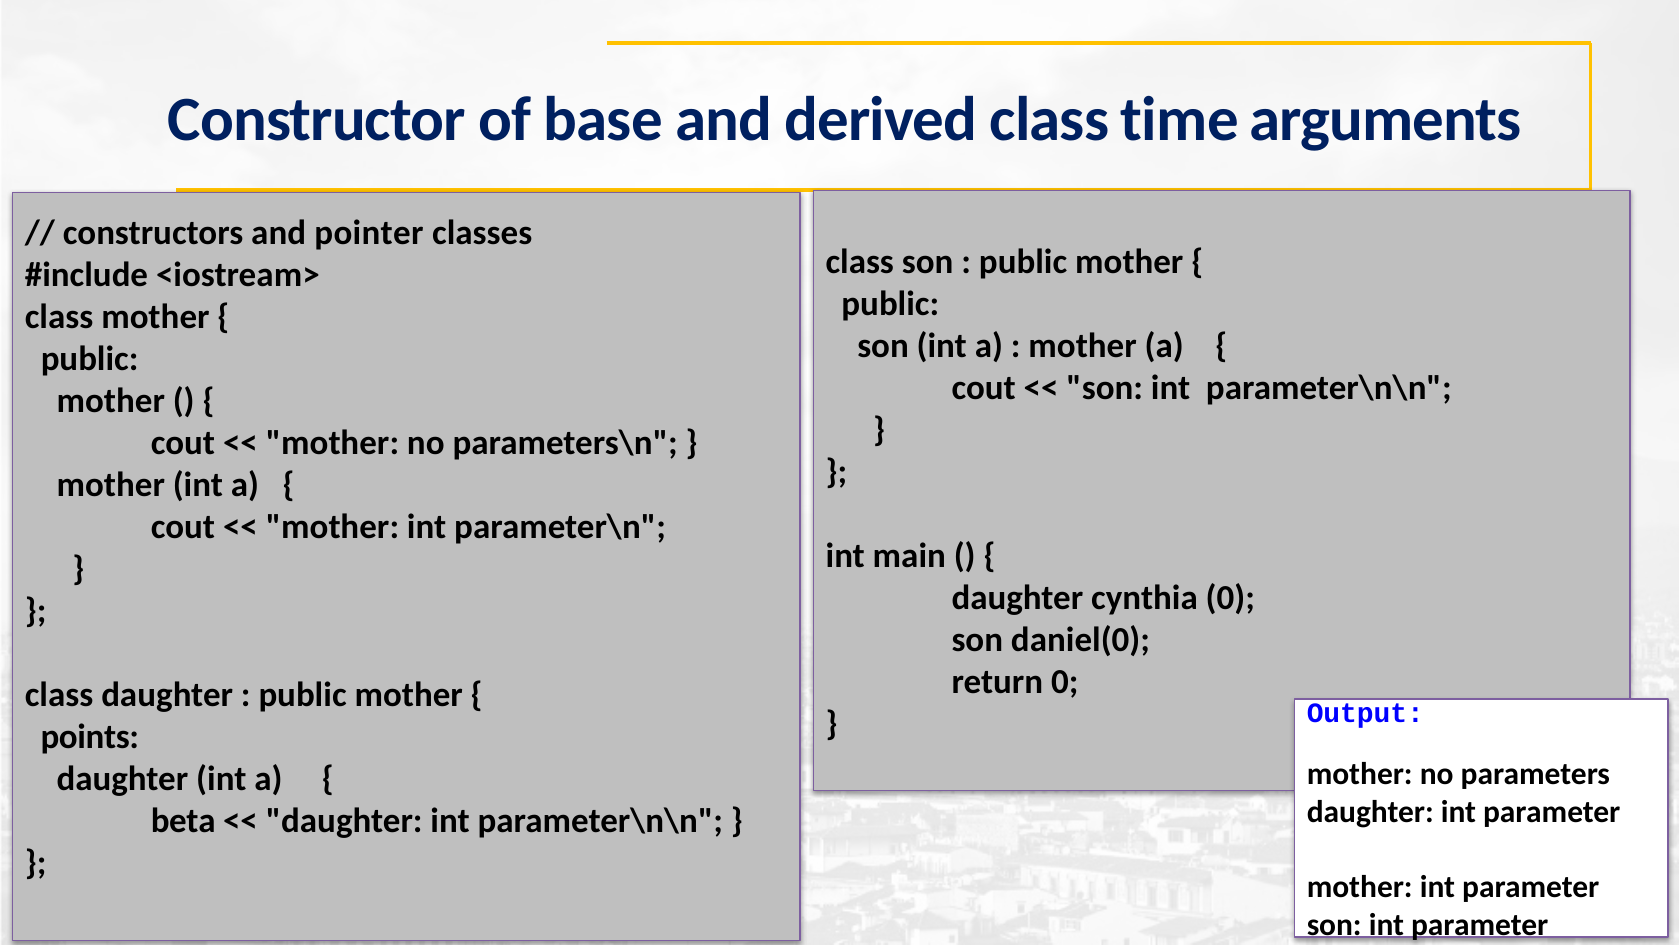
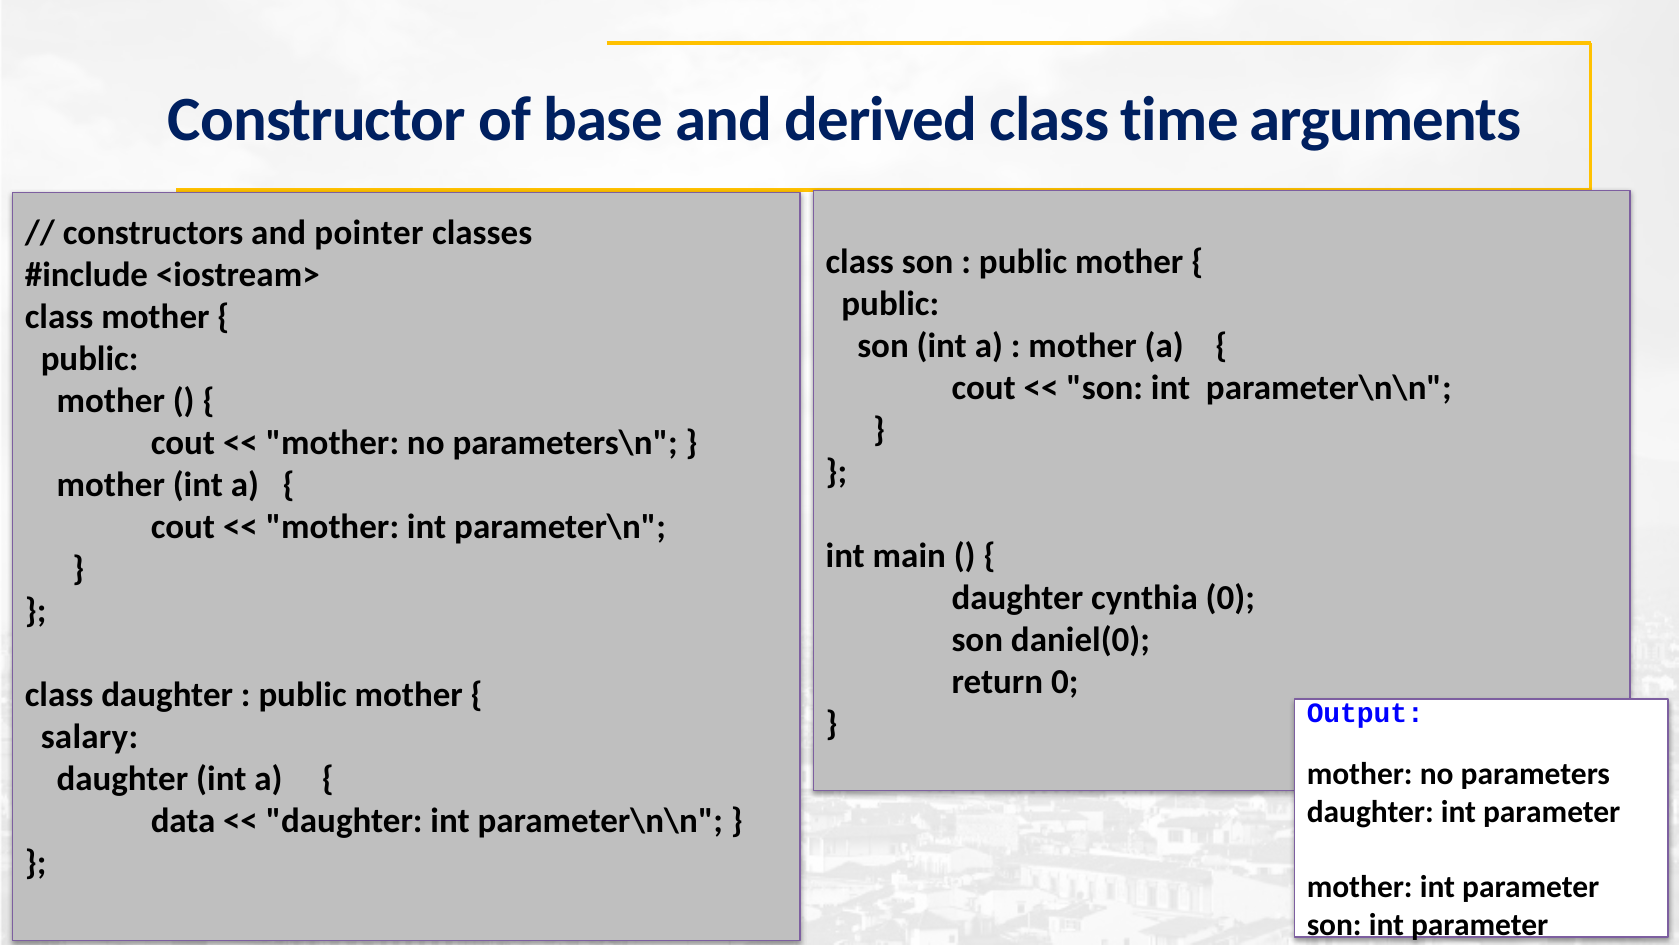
points: points -> salary
beta: beta -> data
